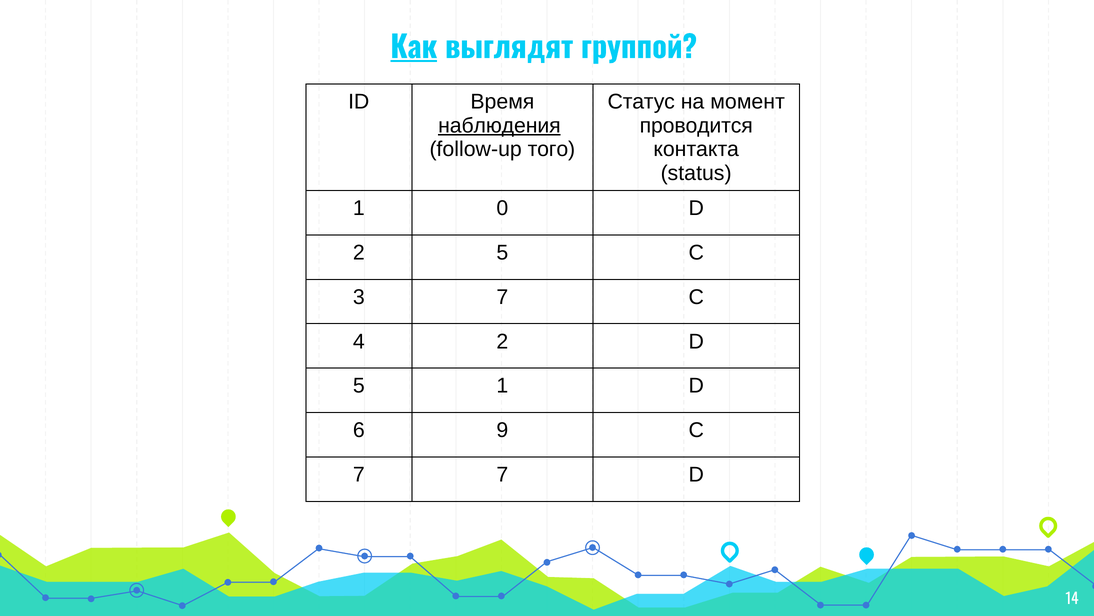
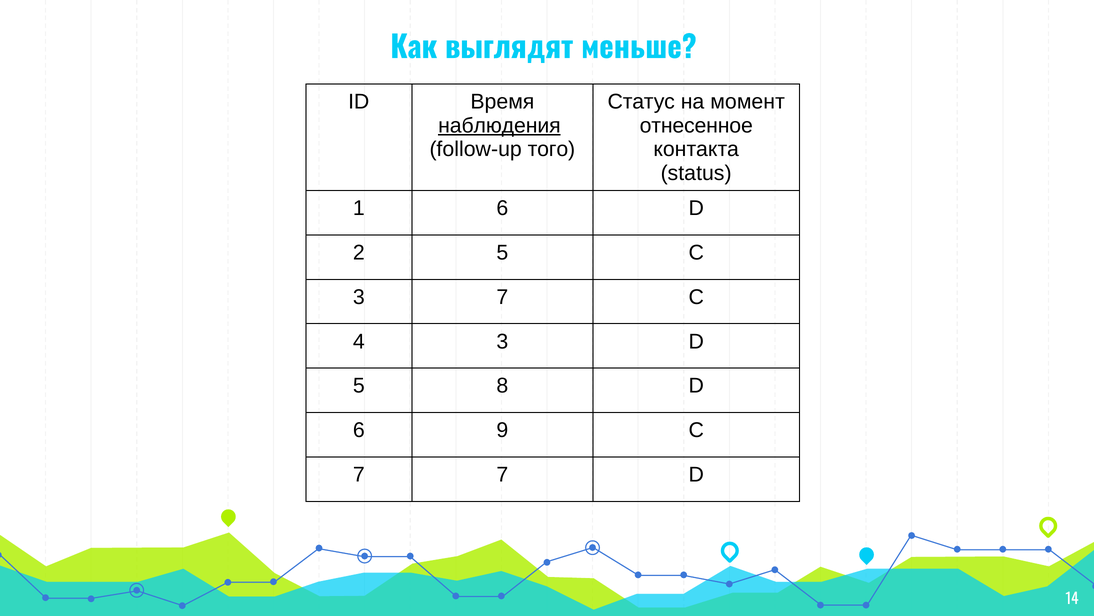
Как underline: present -> none
группой: группой -> меньше
проводится: проводится -> отнесенное
1 0: 0 -> 6
4 2: 2 -> 3
5 1: 1 -> 8
